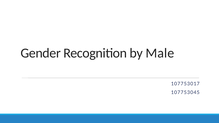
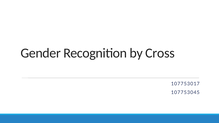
Male: Male -> Cross
